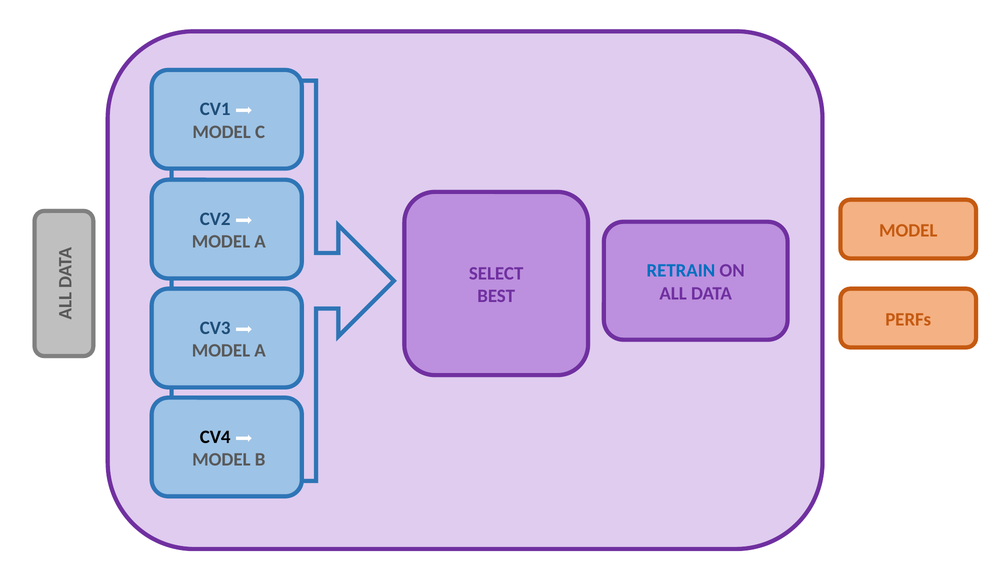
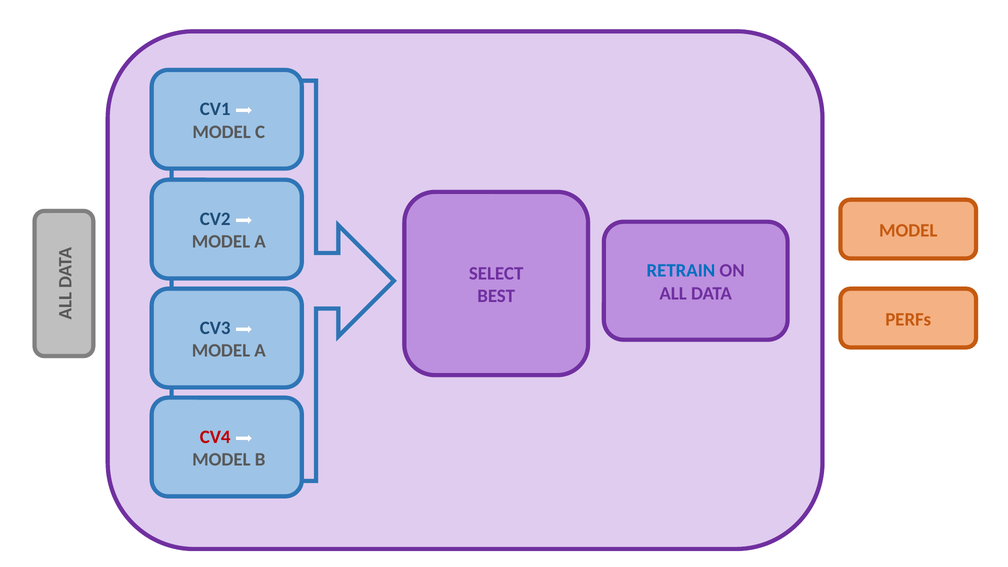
CV4 colour: black -> red
